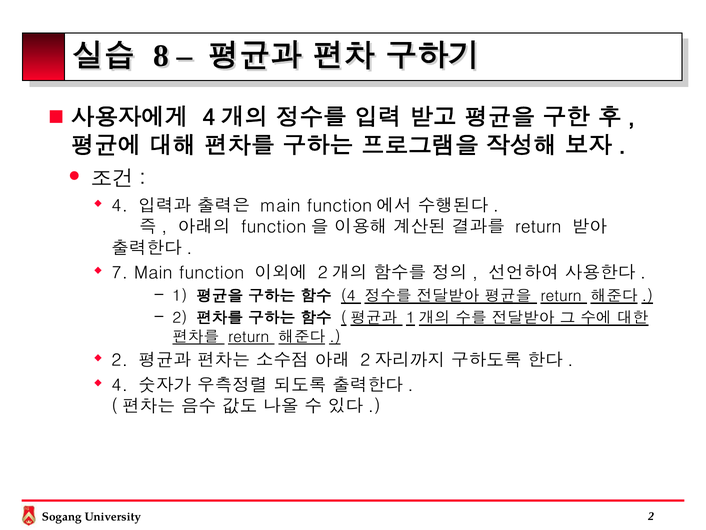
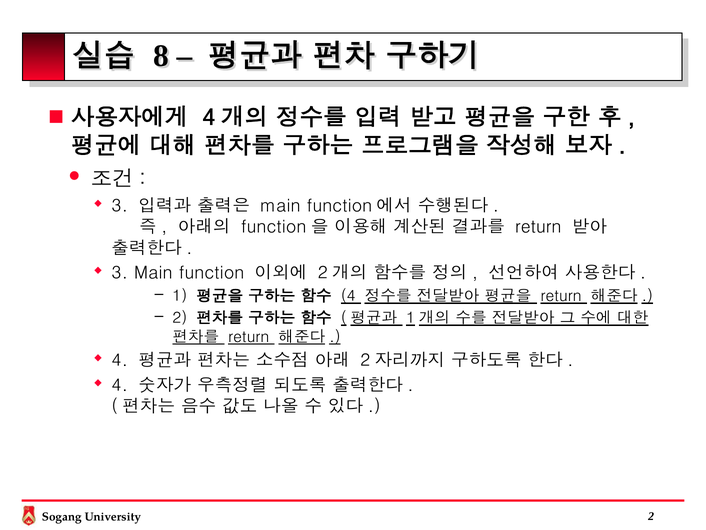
4 at (120, 206): 4 -> 3
7 at (120, 273): 7 -> 3
2 at (120, 360): 2 -> 4
